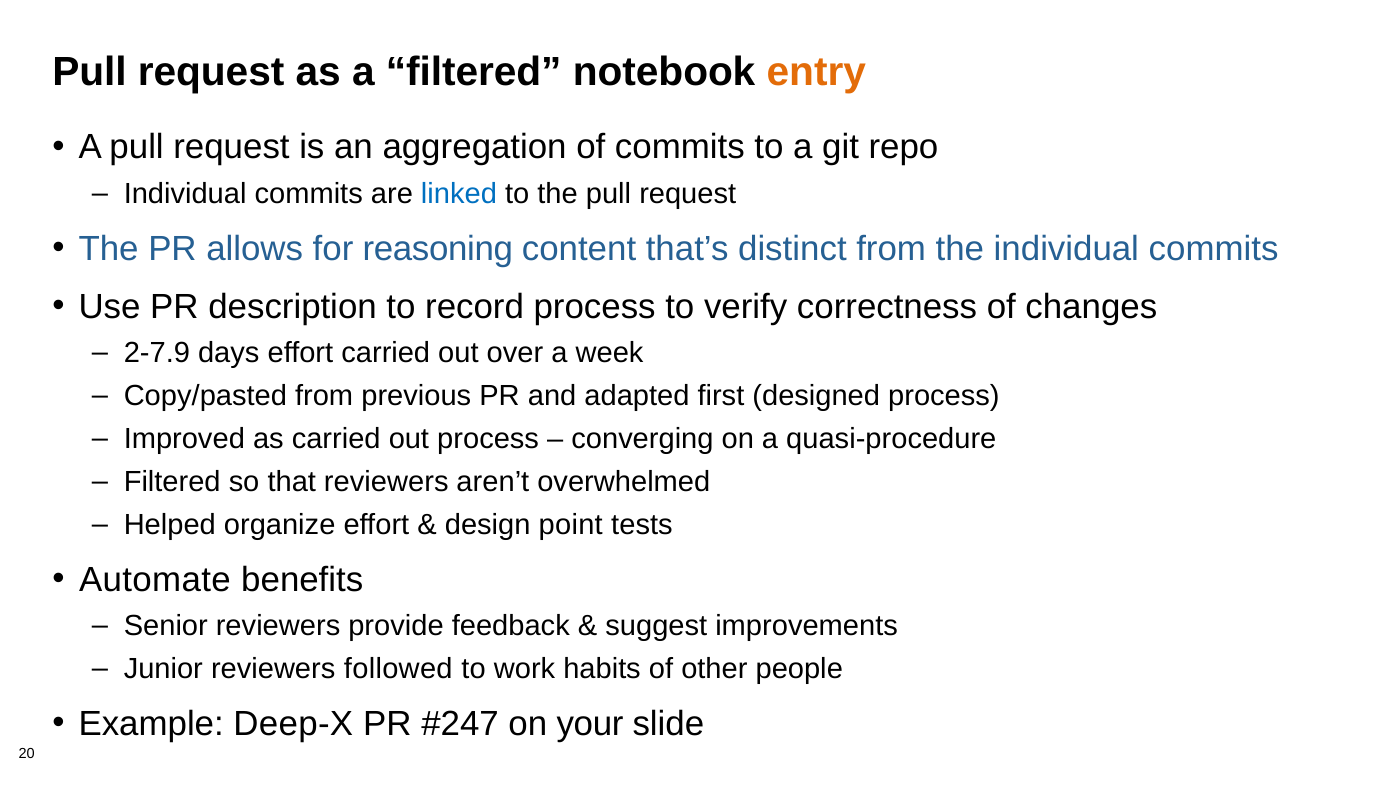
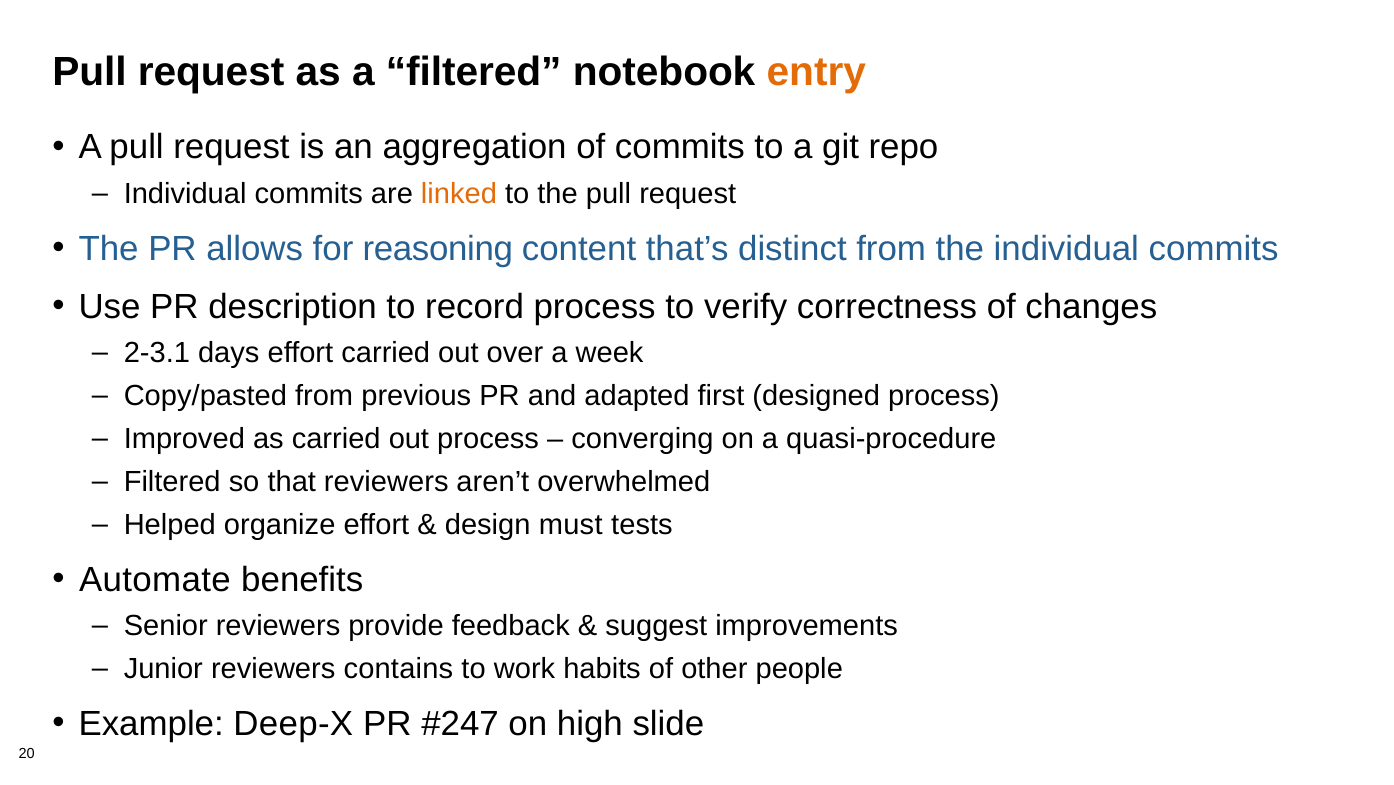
linked colour: blue -> orange
2-7.9: 2-7.9 -> 2-3.1
point: point -> must
followed: followed -> contains
your: your -> high
